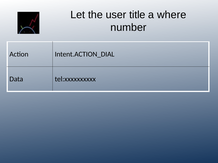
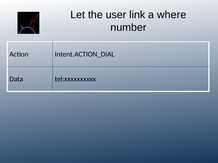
title: title -> link
